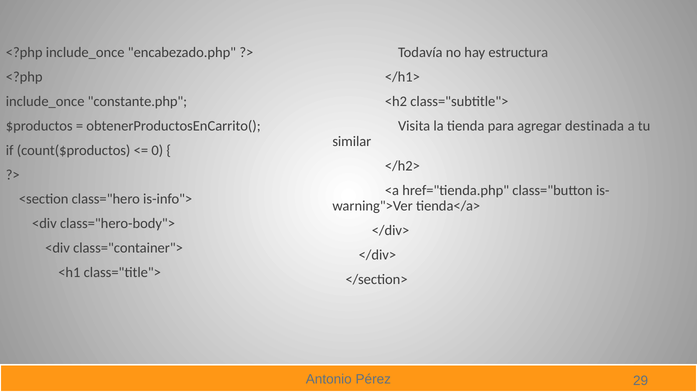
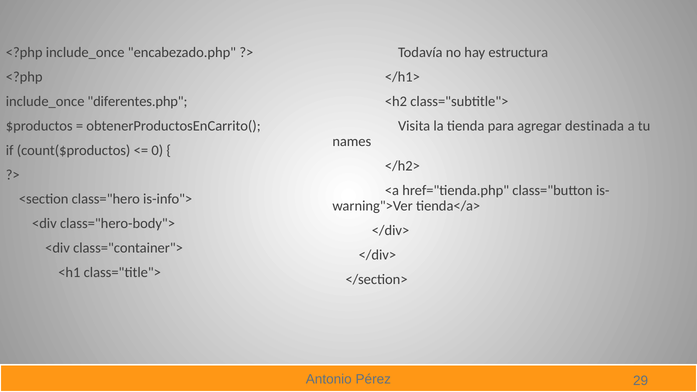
constante.php: constante.php -> diferentes.php
similar: similar -> names
